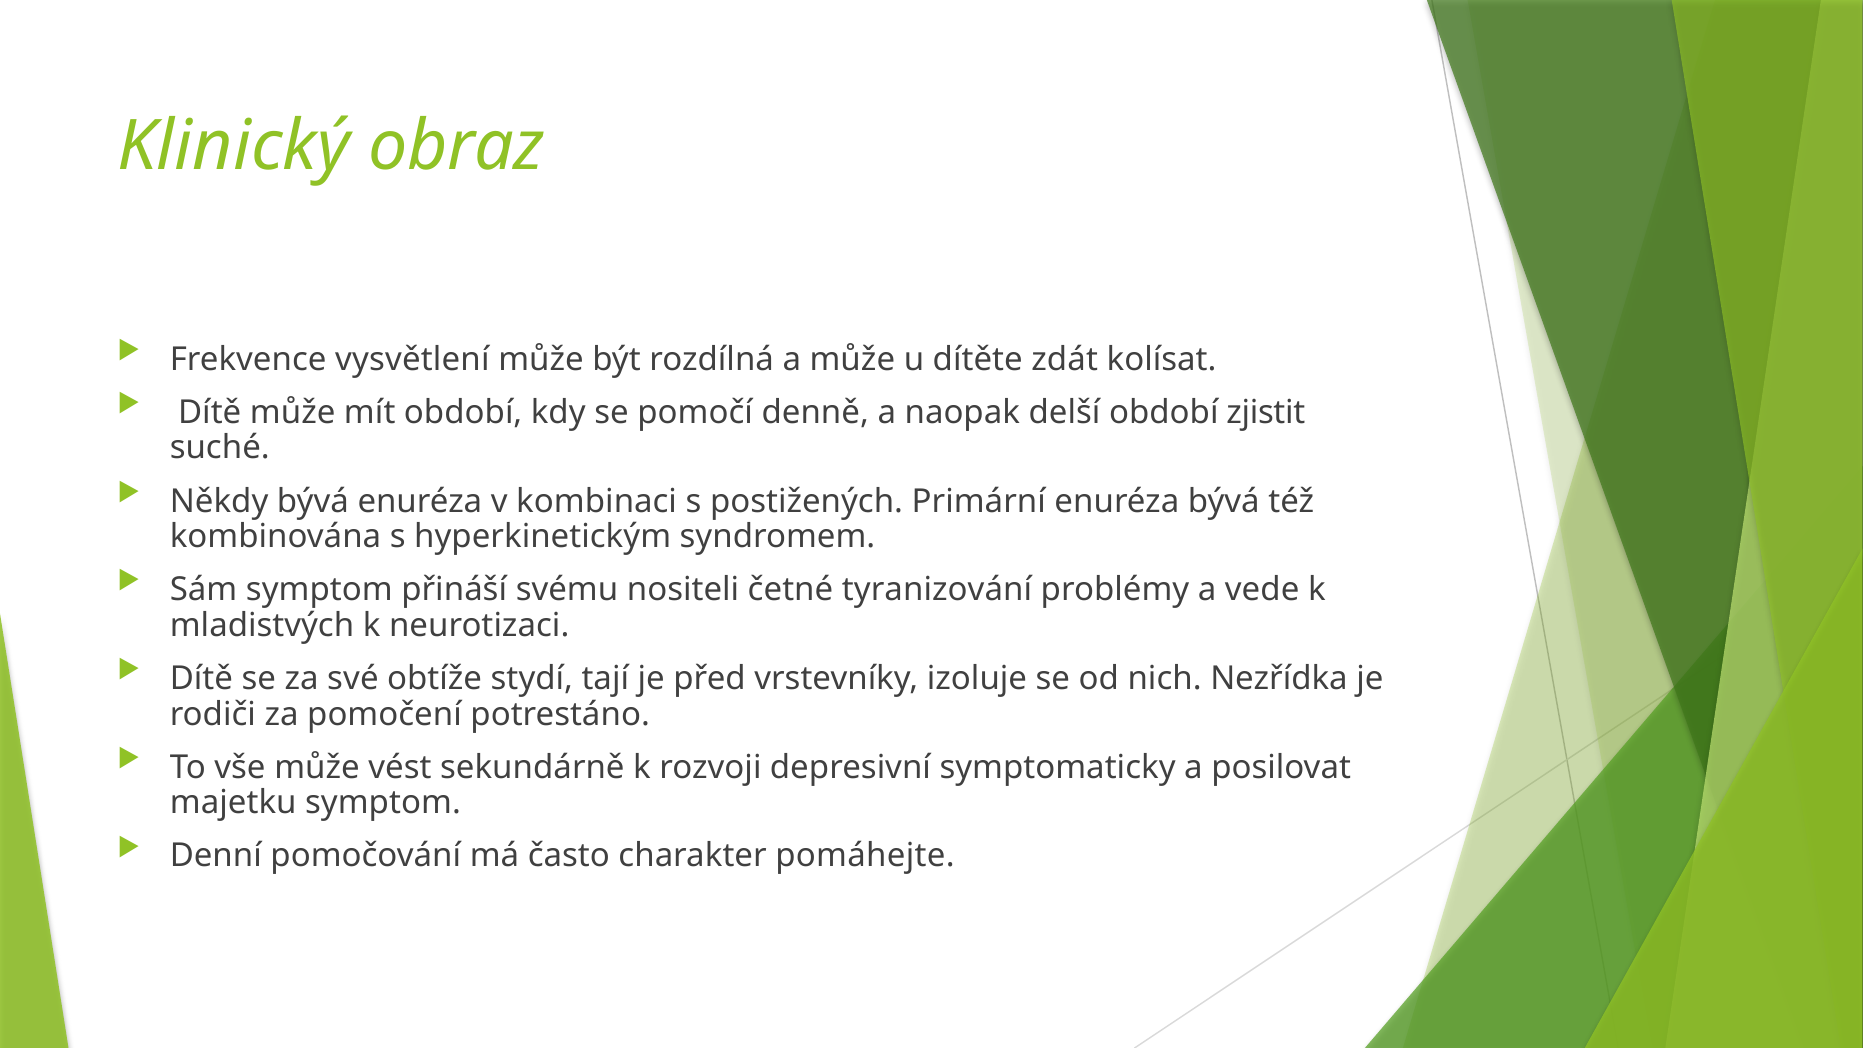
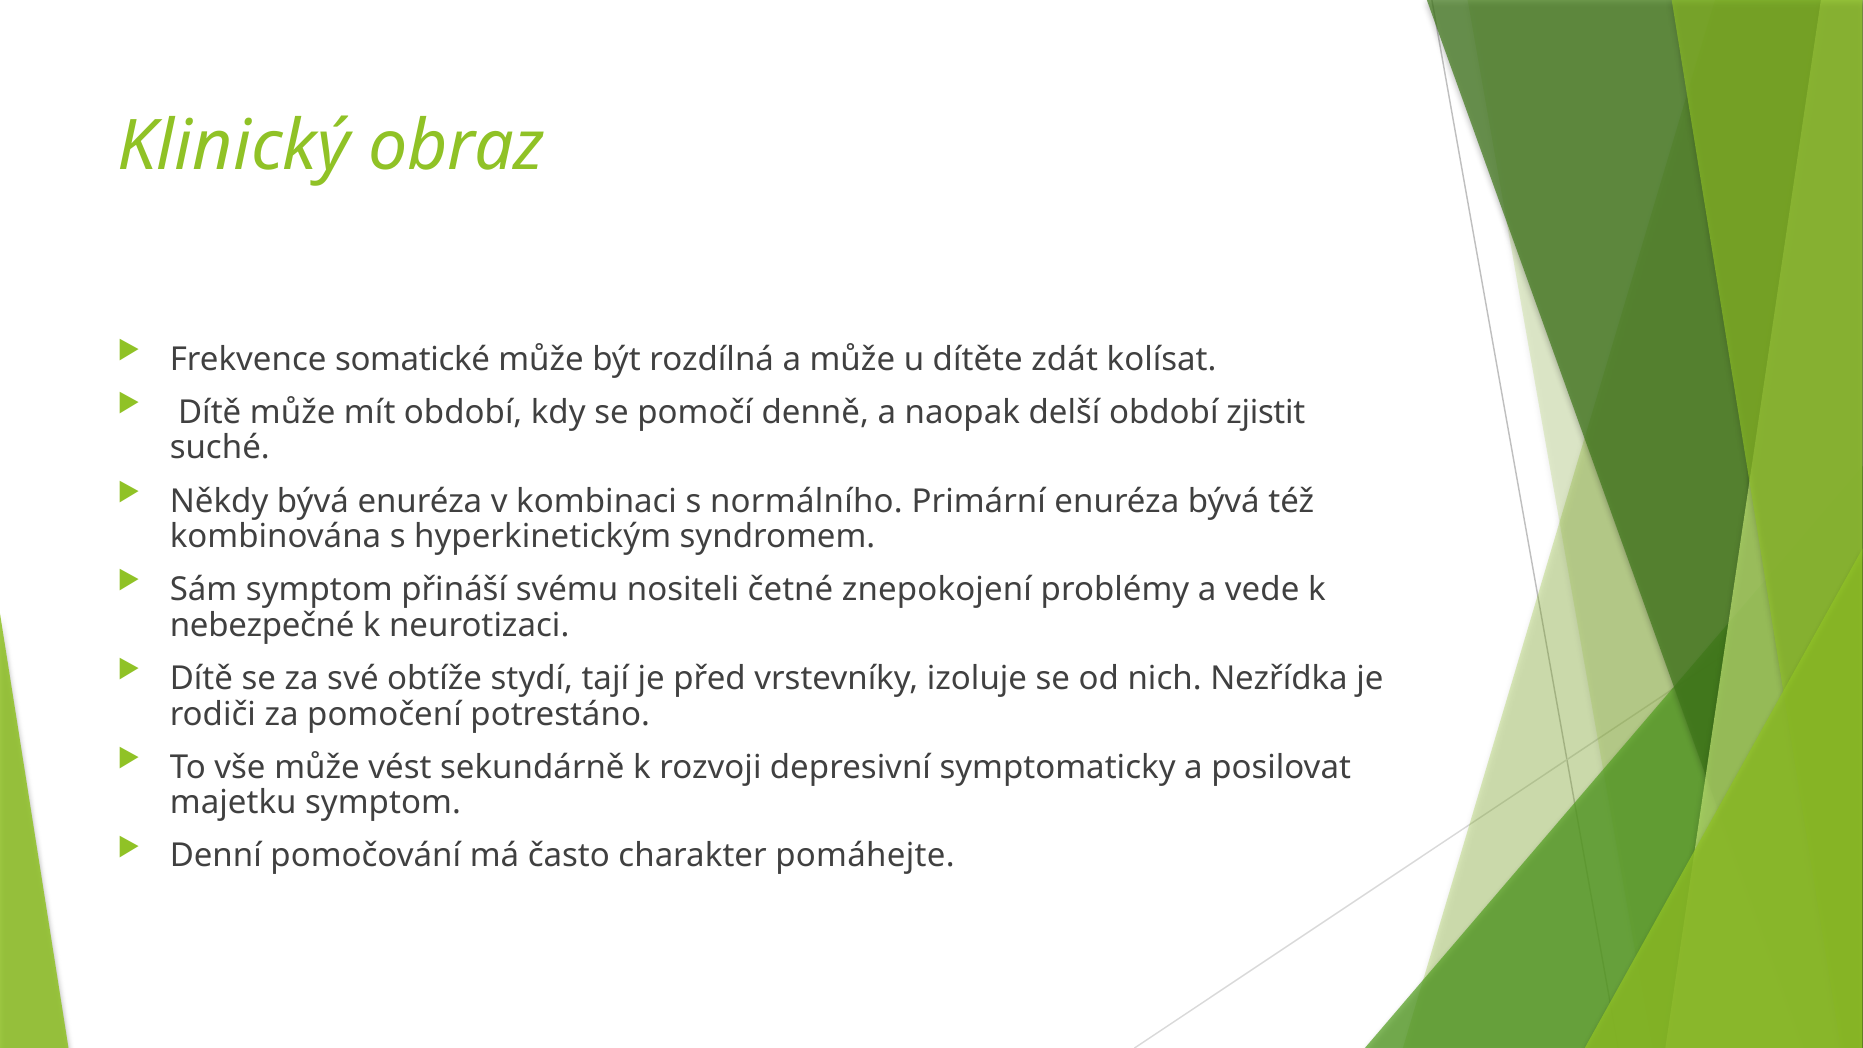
vysvětlení: vysvětlení -> somatické
postižených: postižených -> normálního
tyranizování: tyranizování -> znepokojení
mladistvých: mladistvých -> nebezpečné
